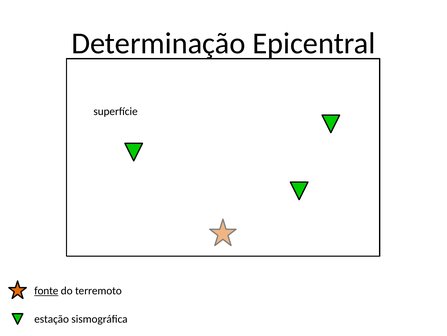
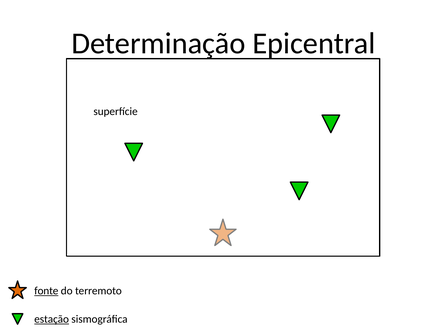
estação underline: none -> present
